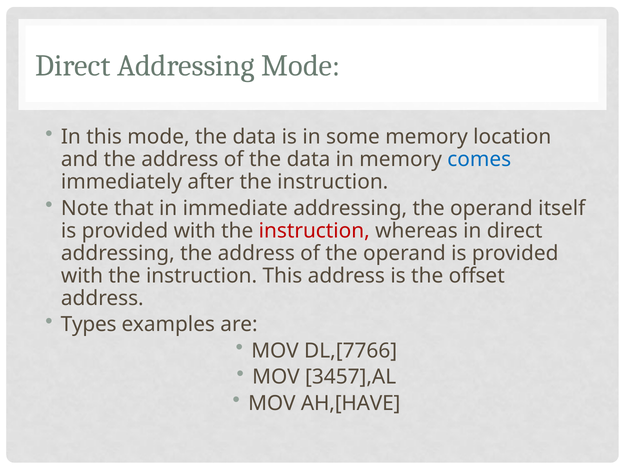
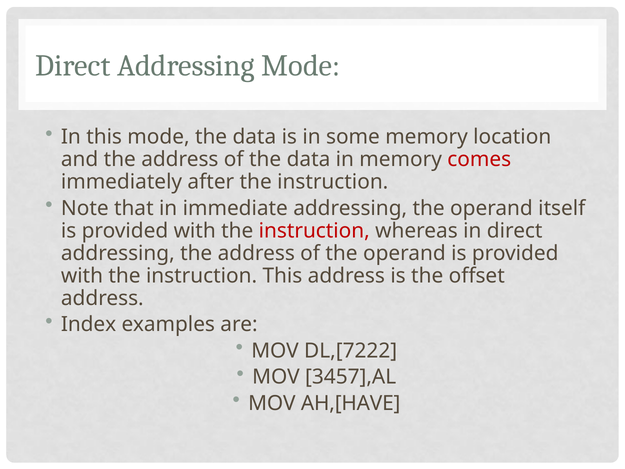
comes colour: blue -> red
Types: Types -> Index
DL,[7766: DL,[7766 -> DL,[7222
